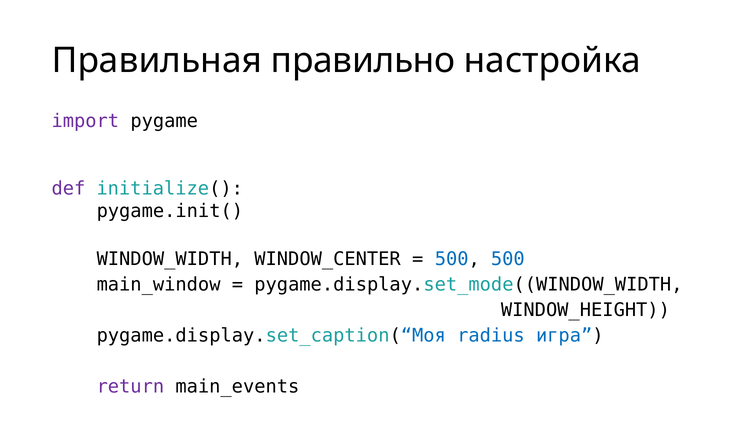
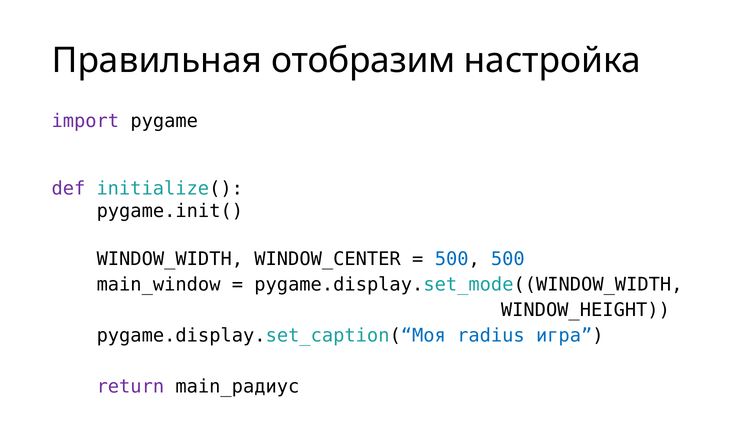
правильно: правильно -> отобразим
main_events: main_events -> main_радиус
